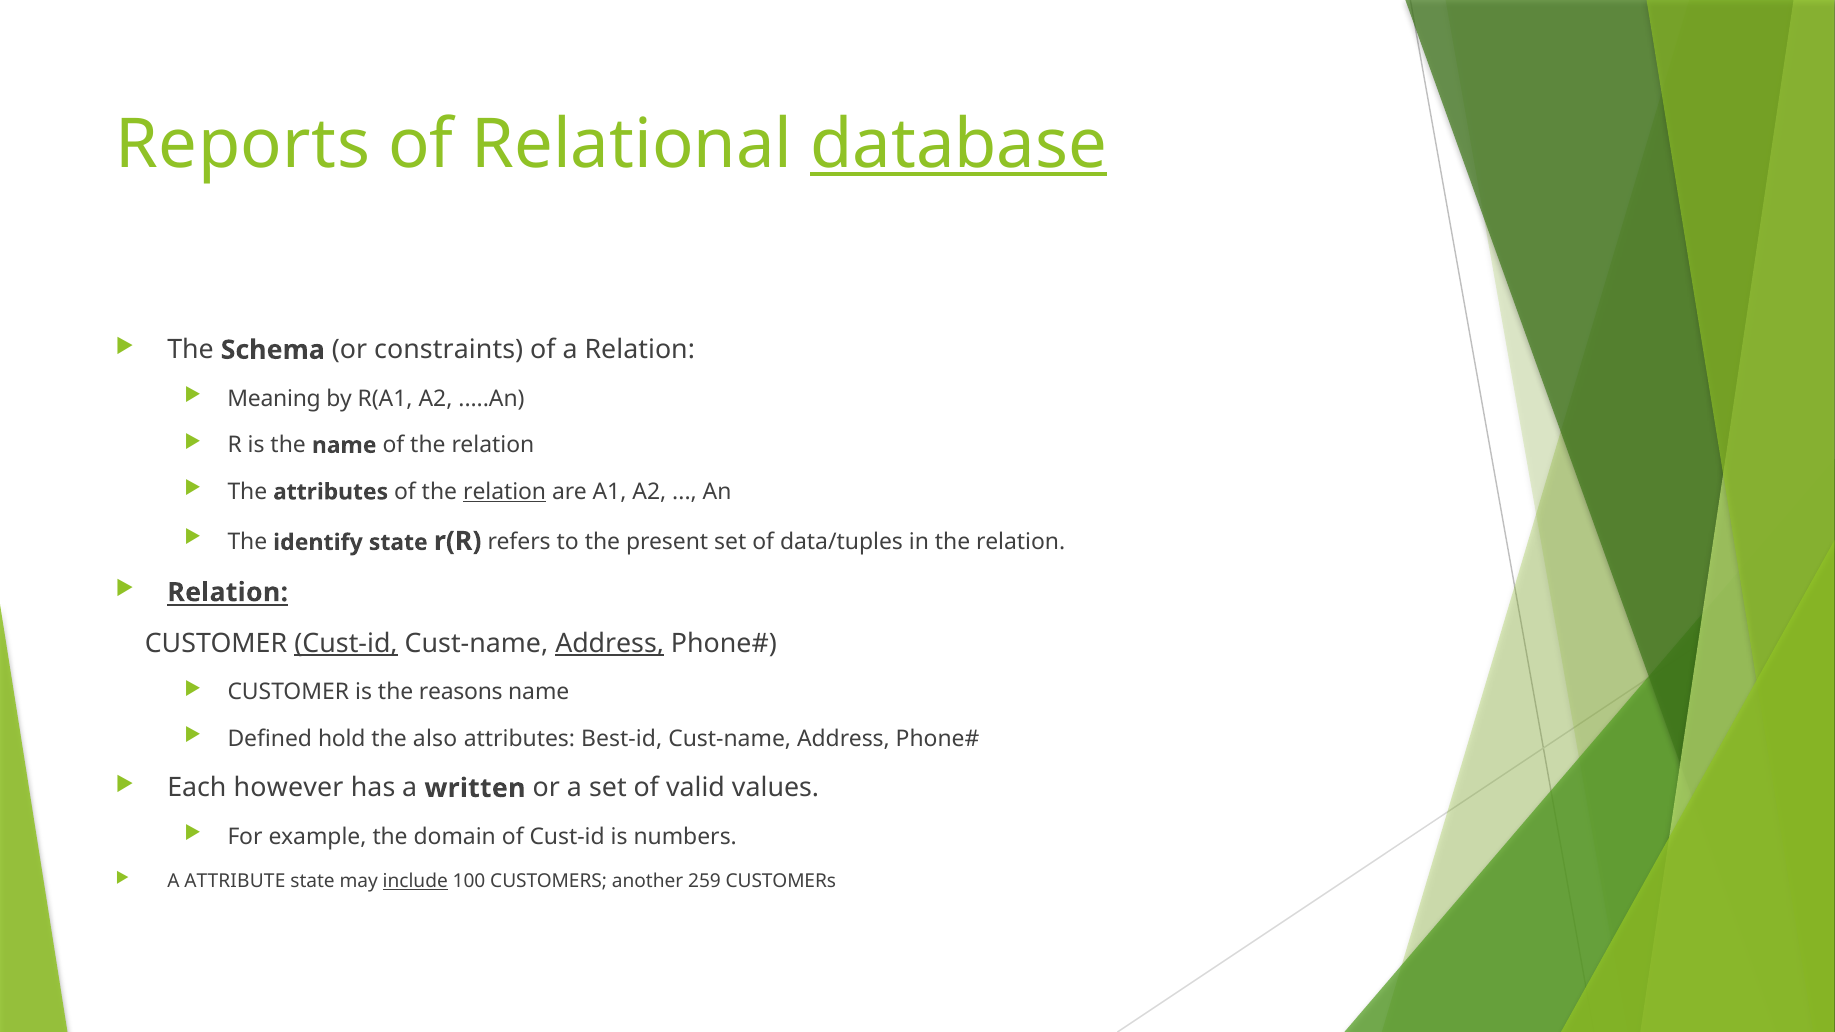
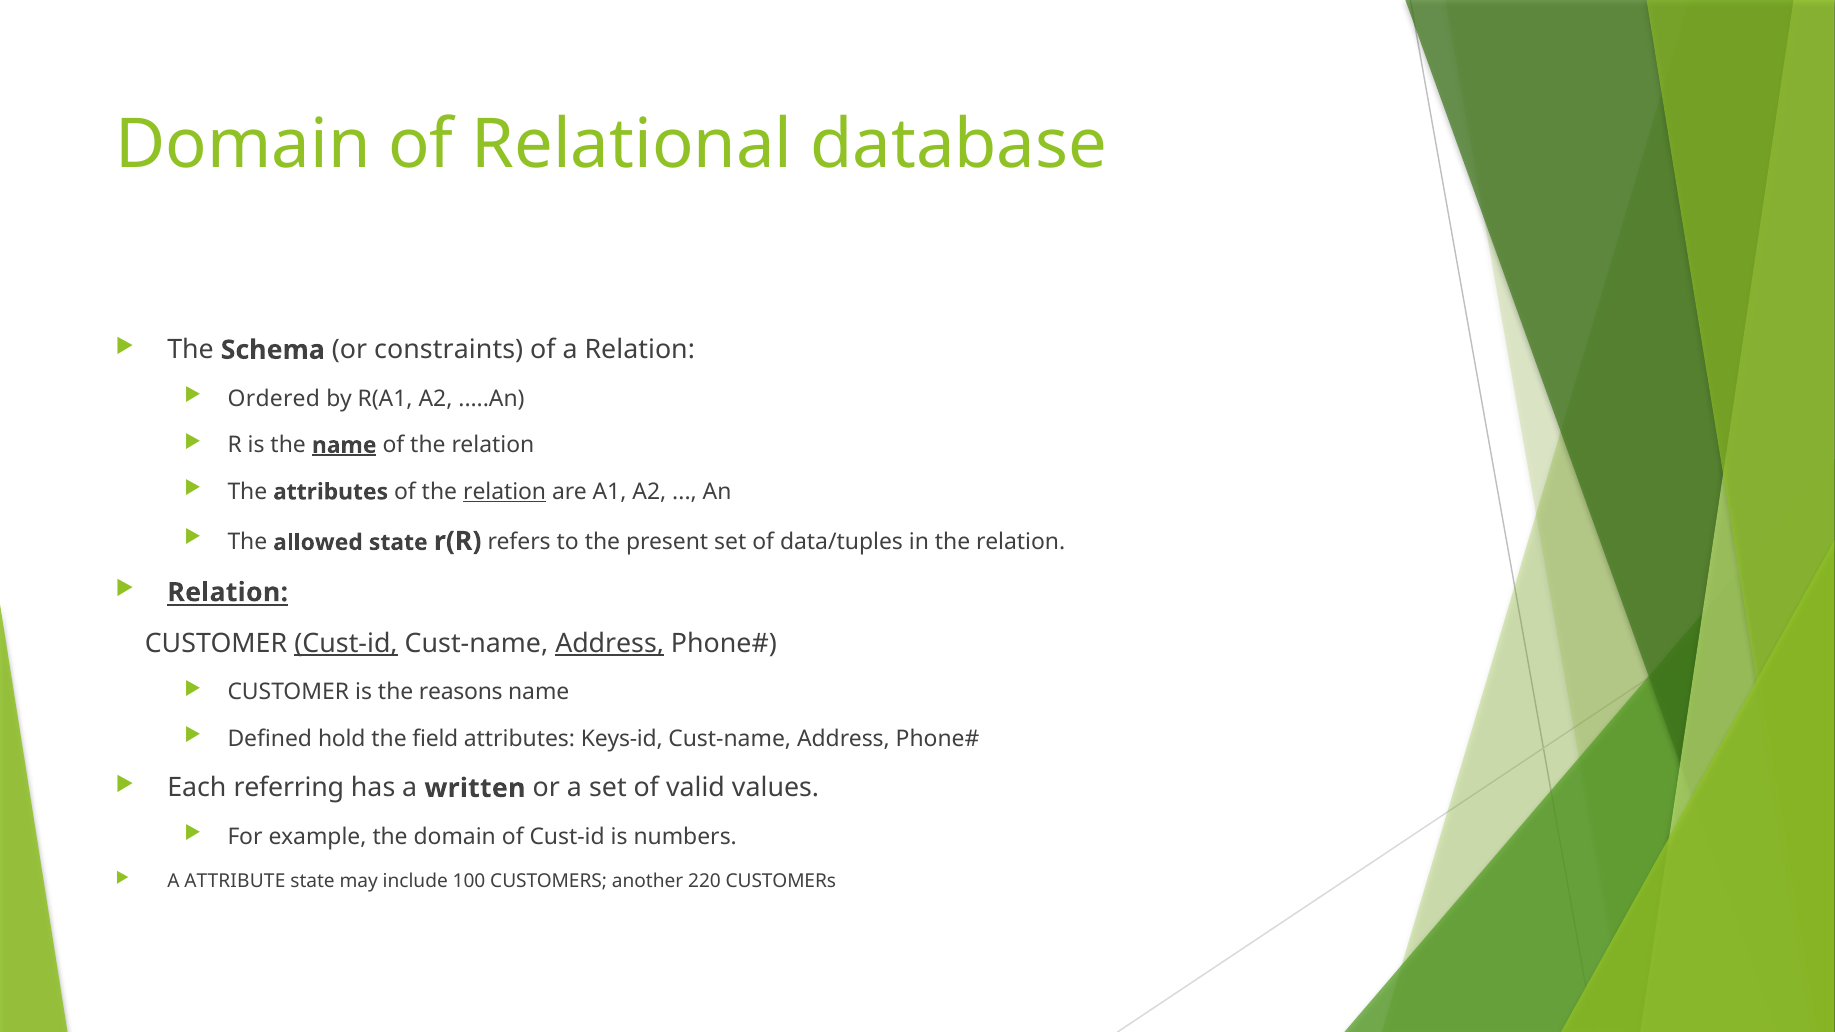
Reports at (243, 145): Reports -> Domain
database underline: present -> none
Meaning: Meaning -> Ordered
name at (344, 445) underline: none -> present
identify: identify -> allowed
also: also -> field
Best-id: Best-id -> Keys-id
however: however -> referring
include underline: present -> none
259: 259 -> 220
